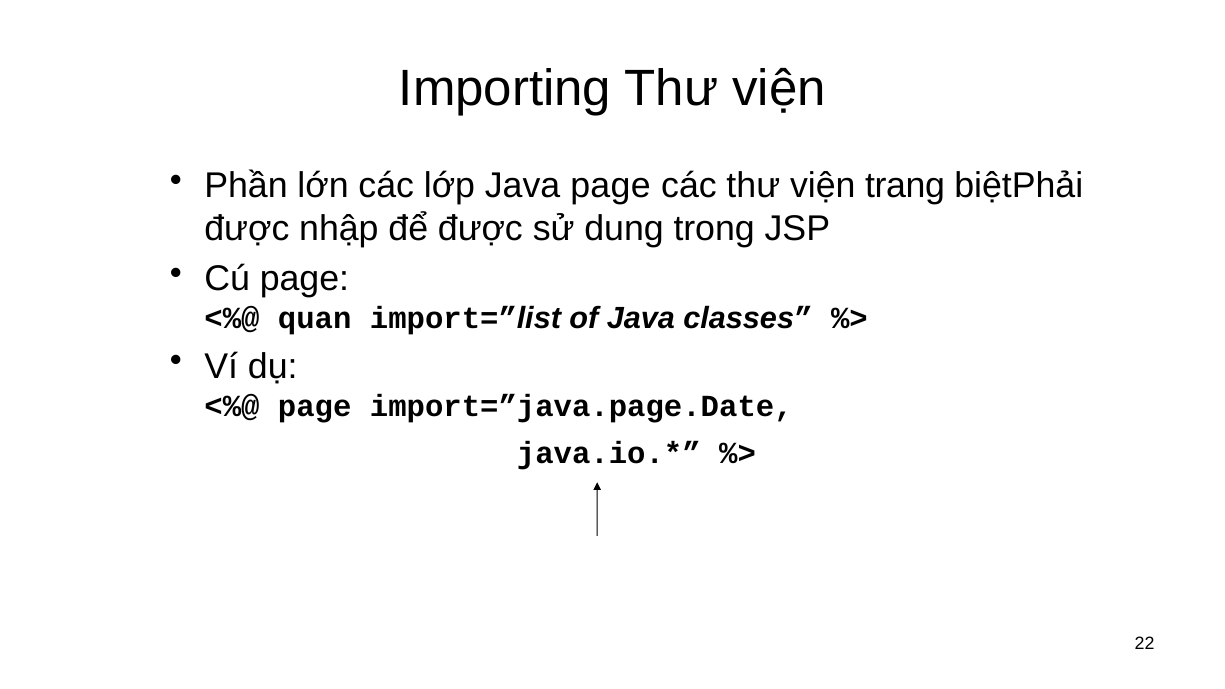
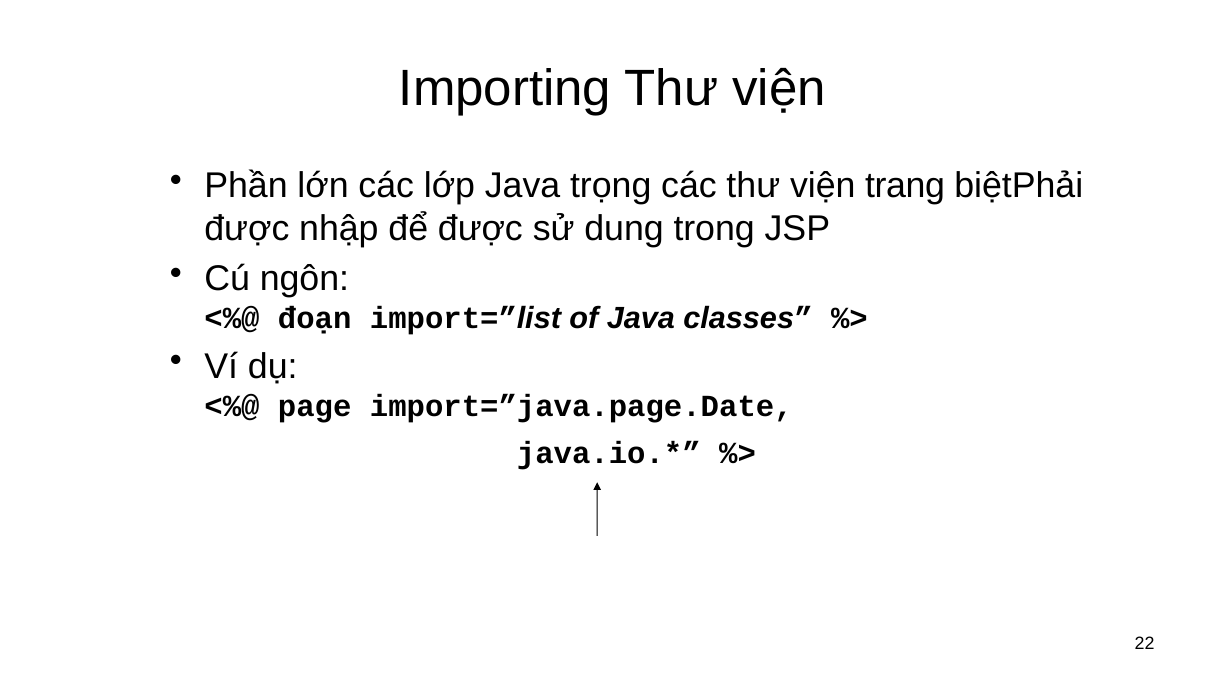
Java page: page -> trọng
Cú page: page -> ngôn
quan: quan -> đoạn
